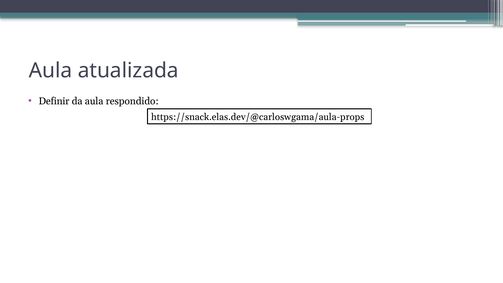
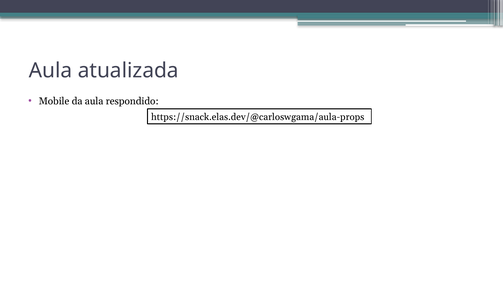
Definir: Definir -> Mobile
